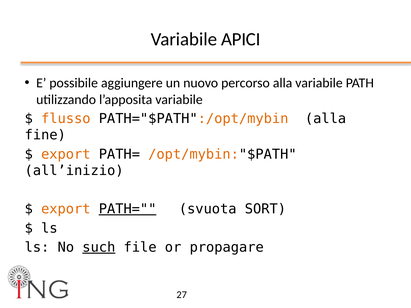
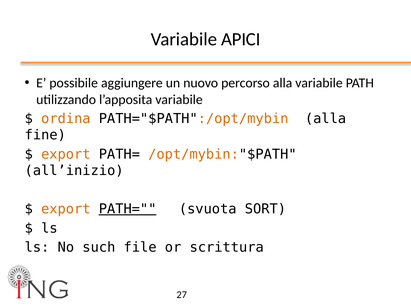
flusso: flusso -> ordina
such underline: present -> none
propagare: propagare -> scrittura
